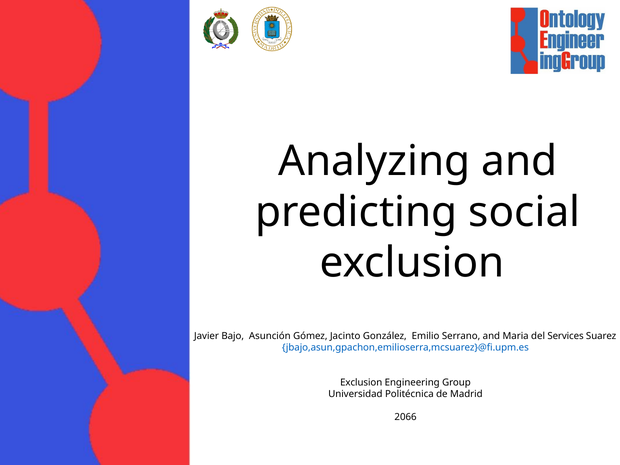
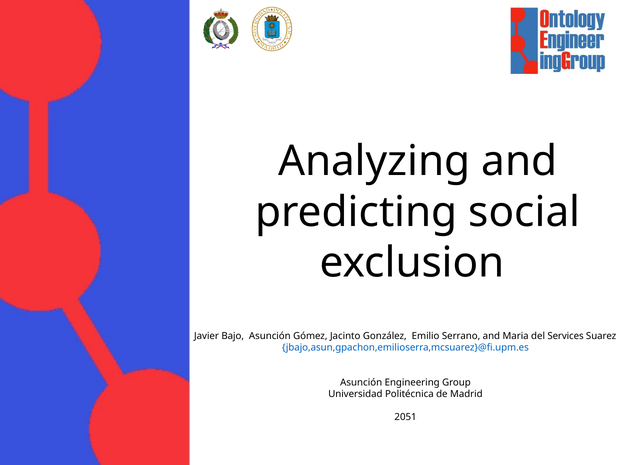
Exclusion at (361, 382): Exclusion -> Asunción
2066: 2066 -> 2051
